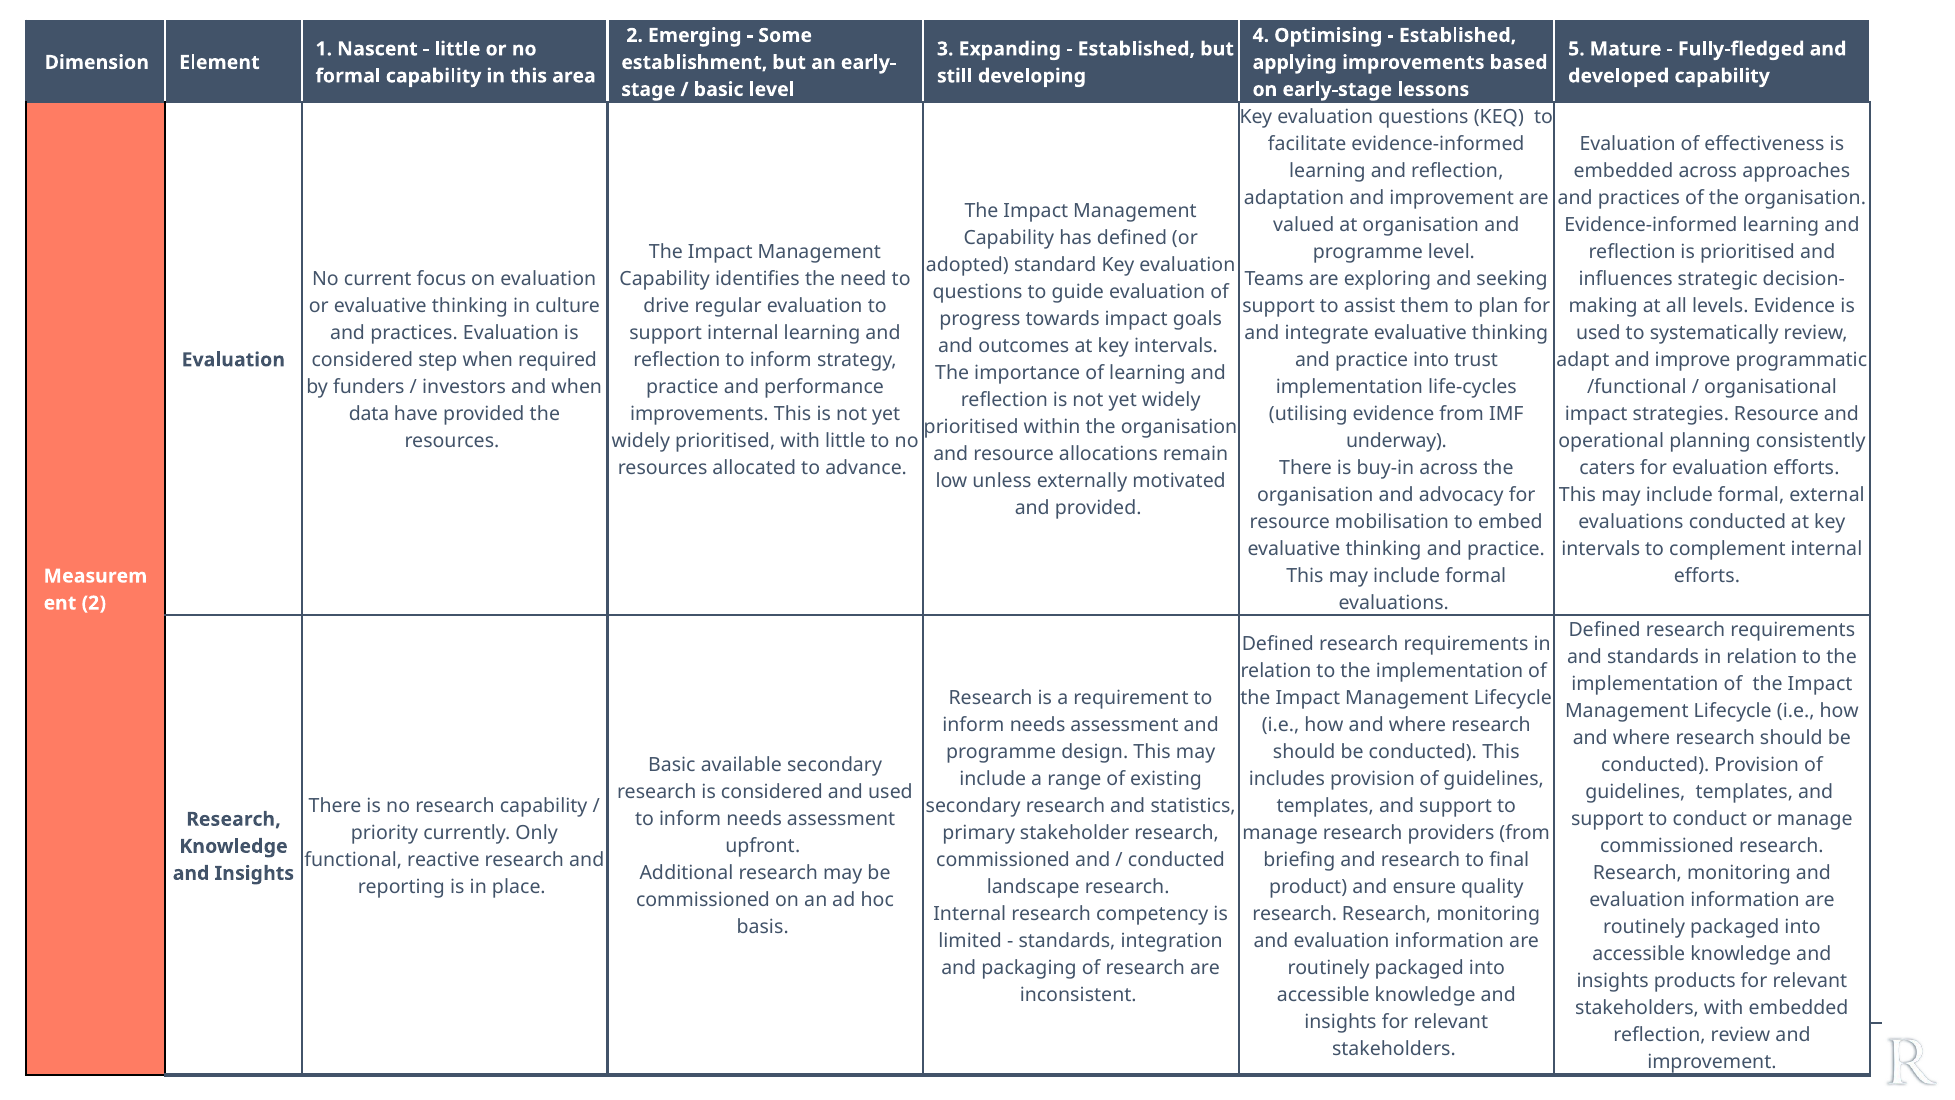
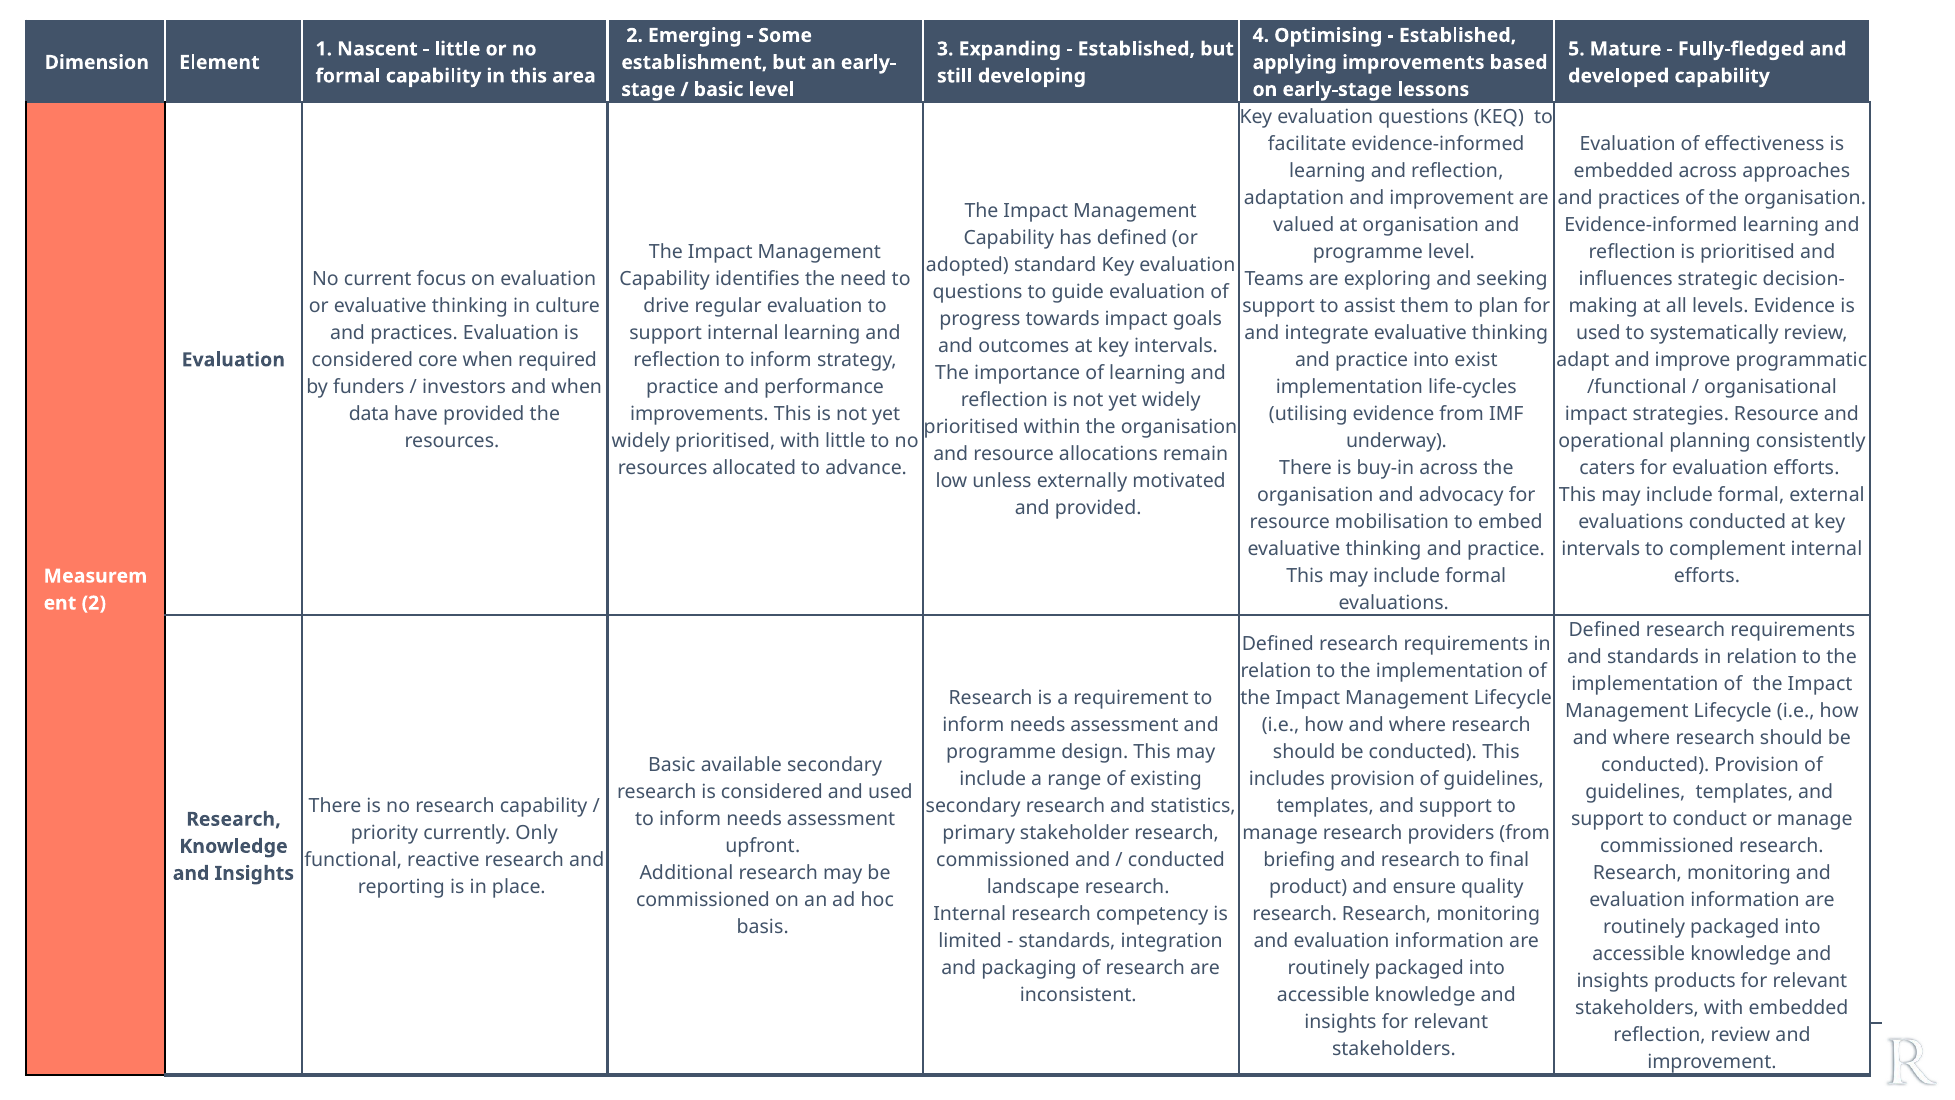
step: step -> core
trust: trust -> exist
